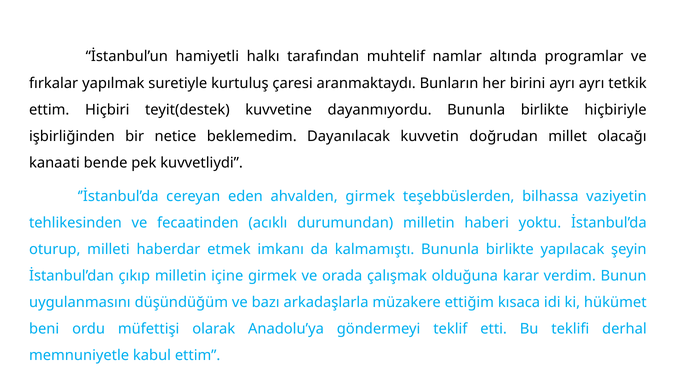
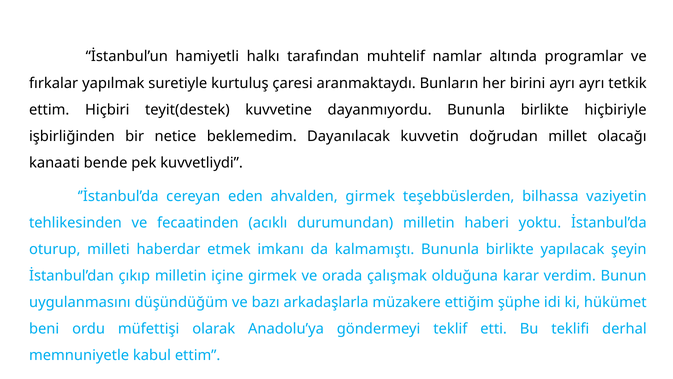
kısaca: kısaca -> şüphe
